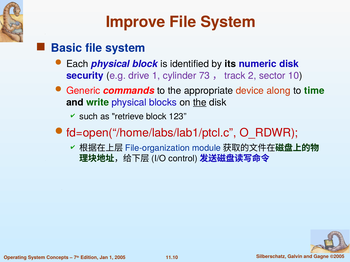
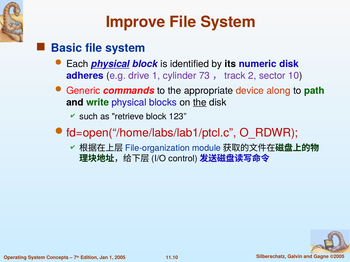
physical at (110, 64) underline: none -> present
security: security -> adheres
time: time -> path
